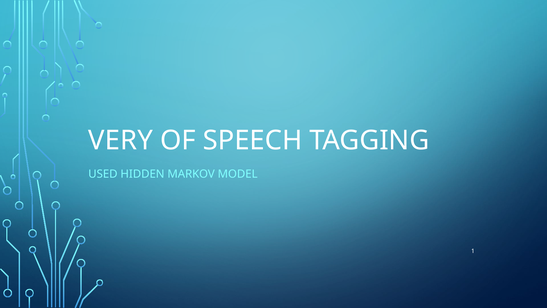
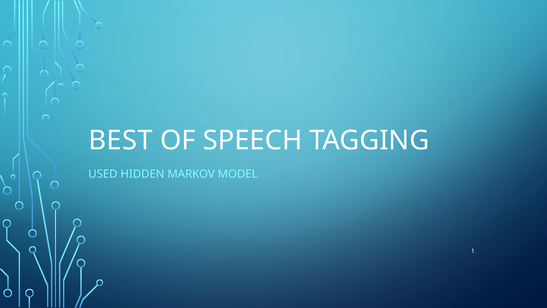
VERY: VERY -> BEST
